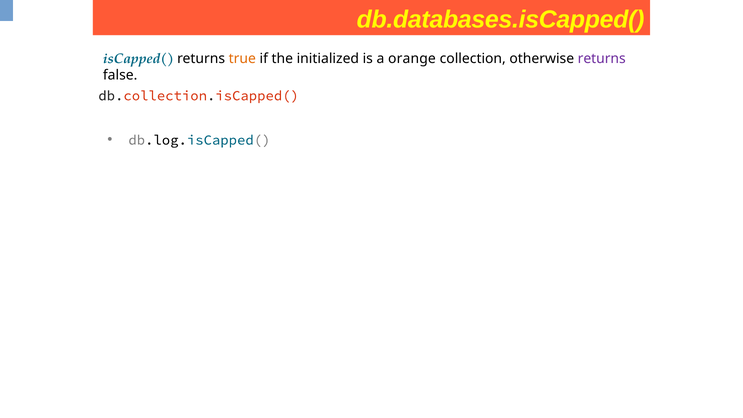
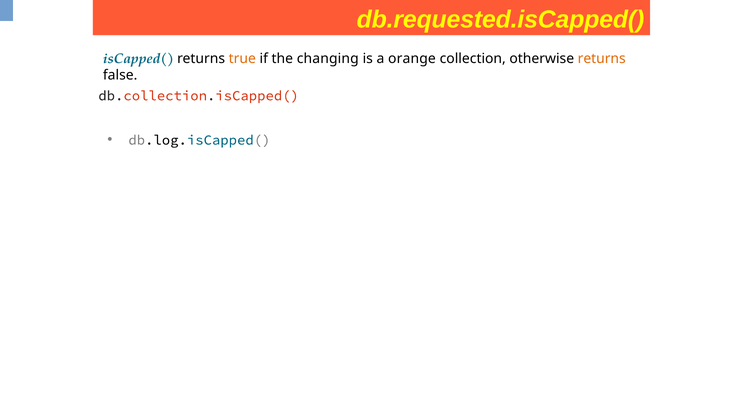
db.databases.isCapped(: db.databases.isCapped( -> db.requested.isCapped(
initialized: initialized -> changing
returns at (602, 58) colour: purple -> orange
